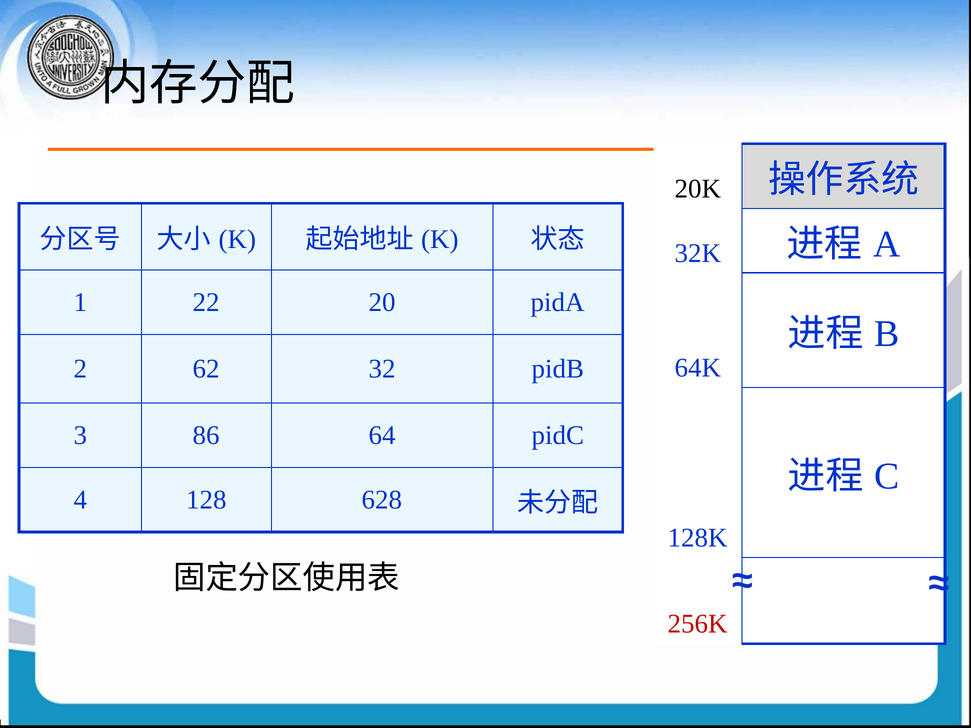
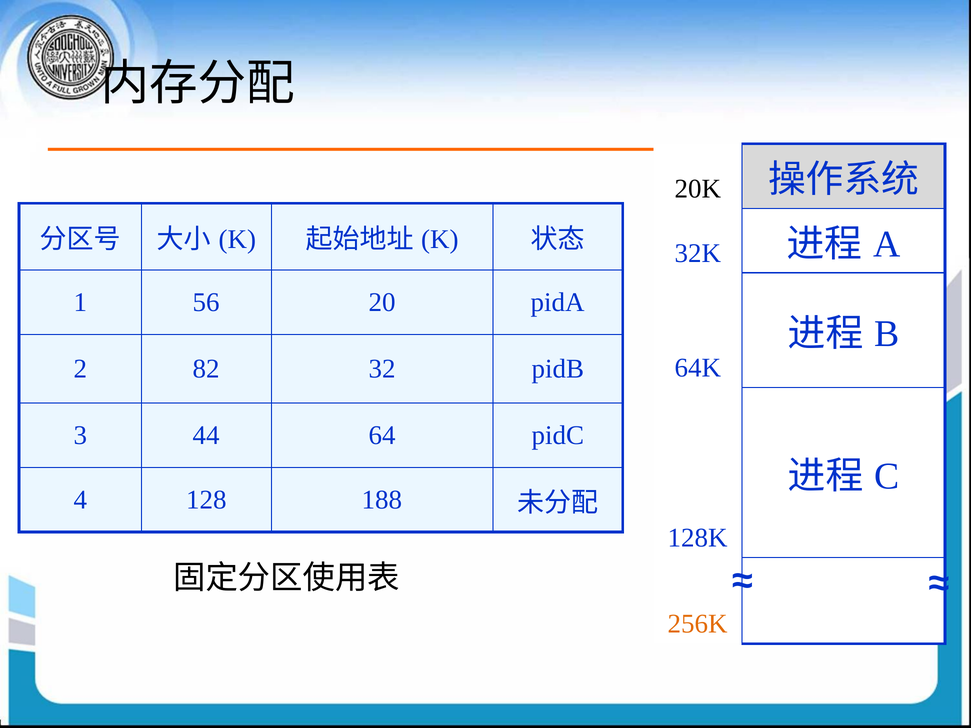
22: 22 -> 56
62: 62 -> 82
86: 86 -> 44
628: 628 -> 188
256K colour: red -> orange
